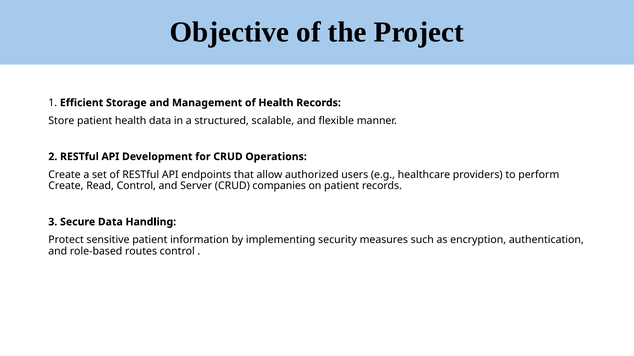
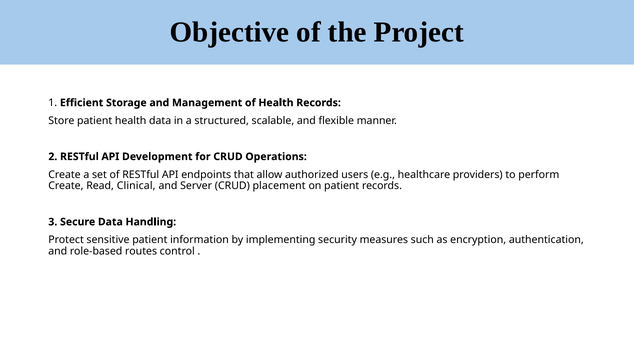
Read Control: Control -> Clinical
companies: companies -> placement
